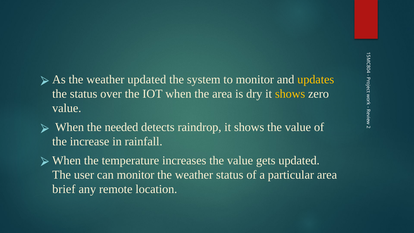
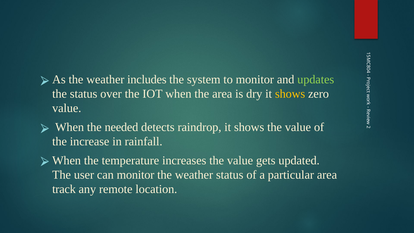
weather updated: updated -> includes
updates colour: yellow -> light green
brief: brief -> track
